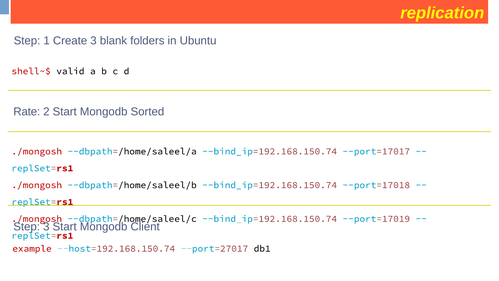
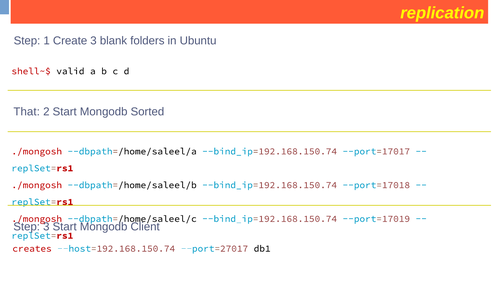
Rate: Rate -> That
example: example -> creates
